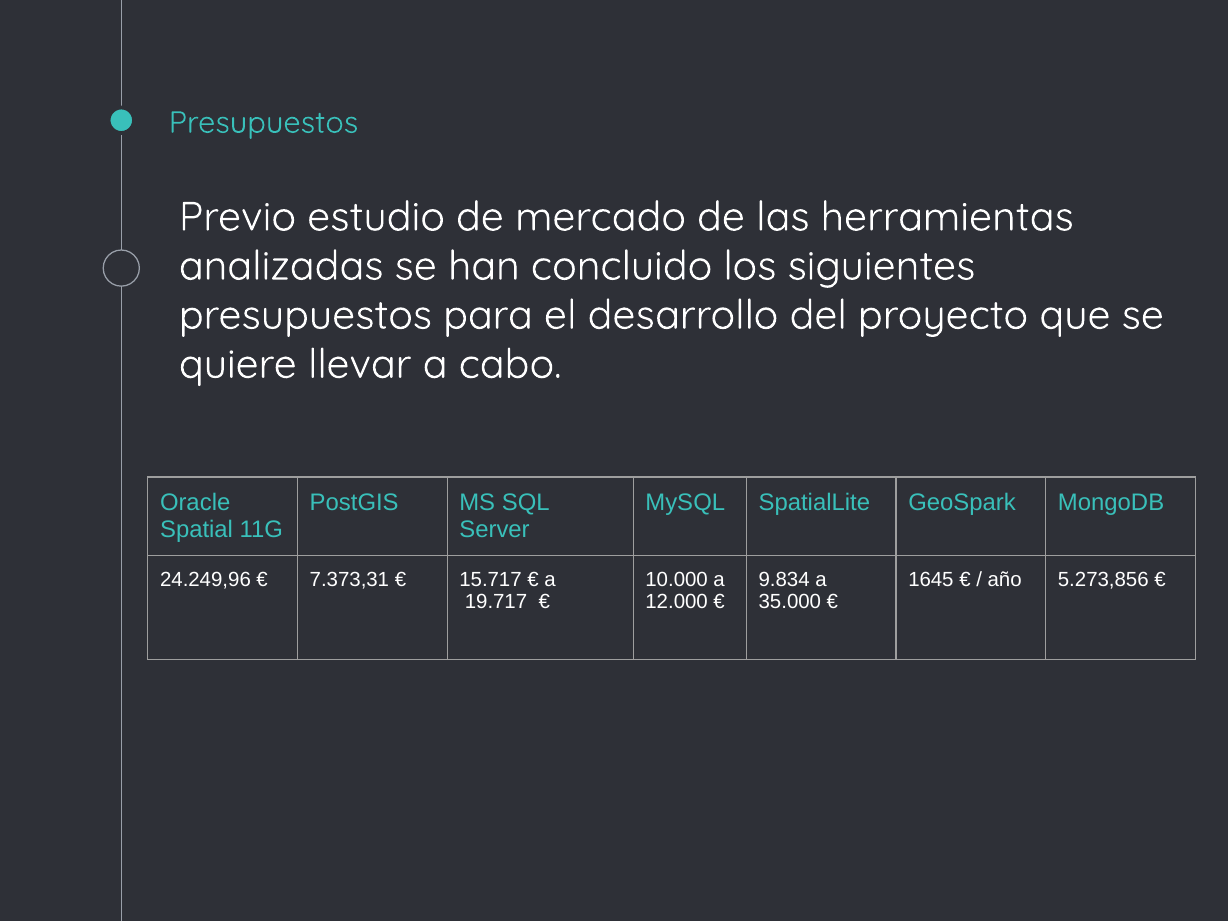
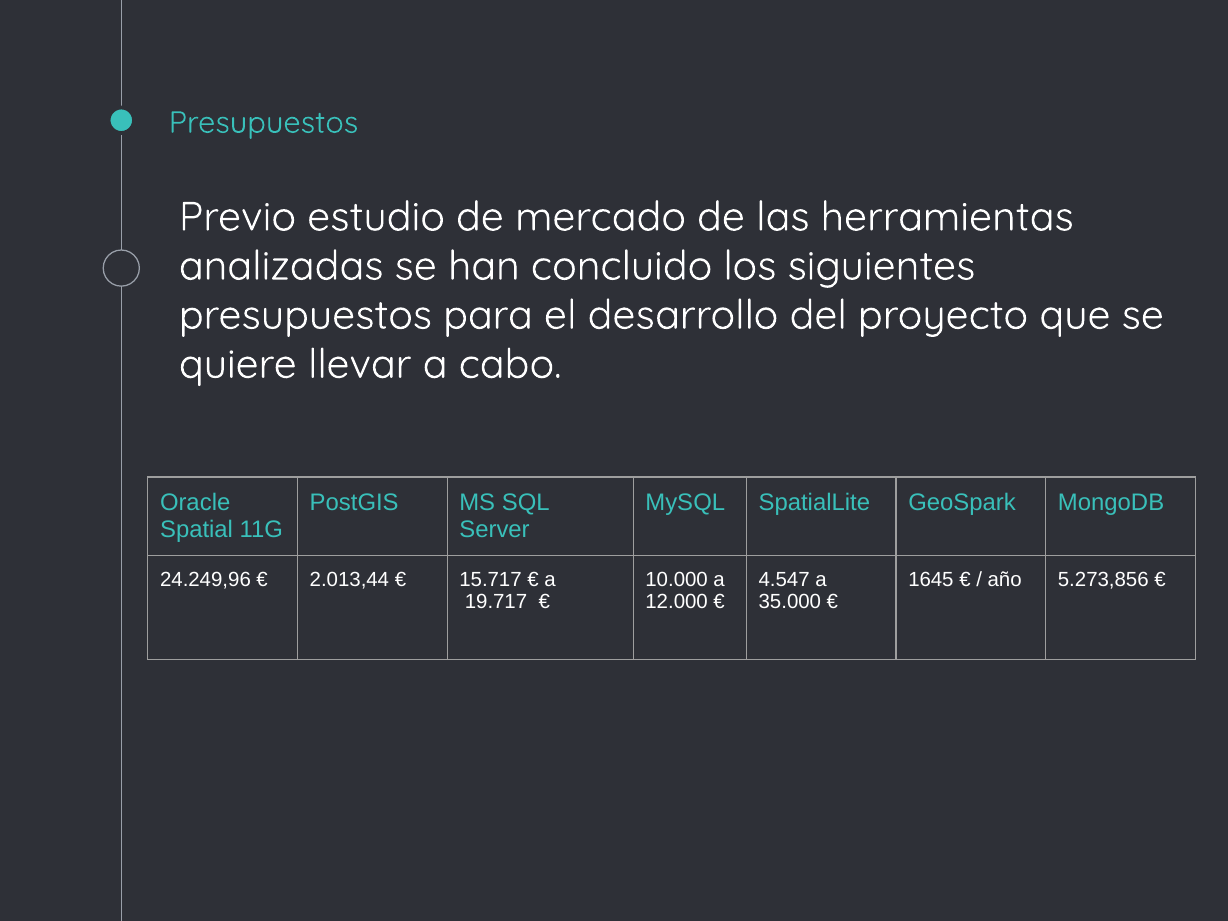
7.373,31: 7.373,31 -> 2.013,44
9.834: 9.834 -> 4.547
